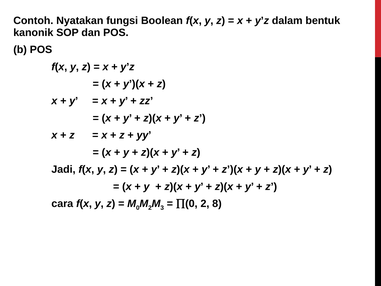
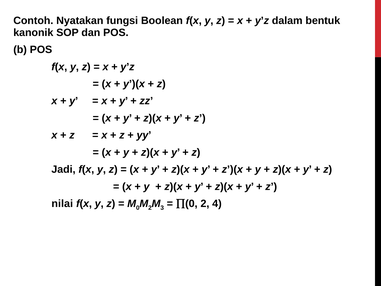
cara: cara -> nilai
8: 8 -> 4
